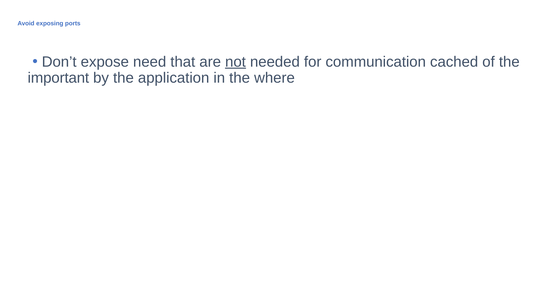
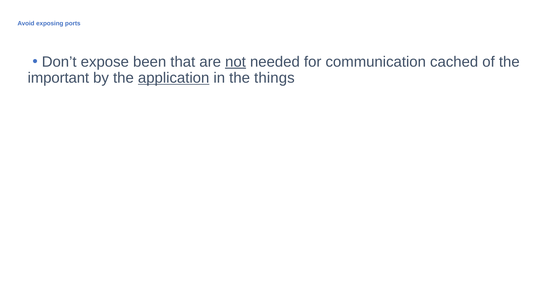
need: need -> been
application underline: none -> present
where: where -> things
